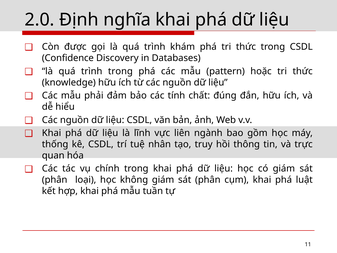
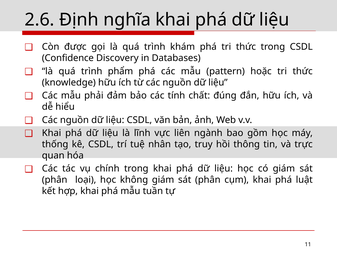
2.0: 2.0 -> 2.6
trình trong: trong -> phẩm
